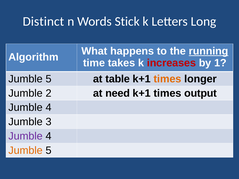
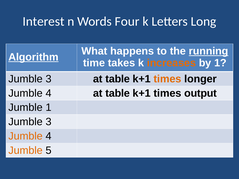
Distinct: Distinct -> Interest
Stick: Stick -> Four
Algorithm underline: none -> present
increases colour: red -> orange
5 at (48, 79): 5 -> 3
2 at (48, 93): 2 -> 4
need at (118, 93): need -> table
4 at (48, 108): 4 -> 1
Jumble at (25, 136) colour: purple -> orange
